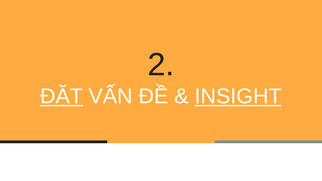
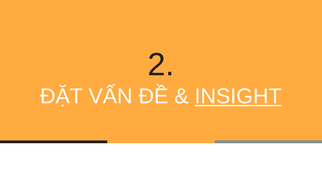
ĐẶT underline: present -> none
